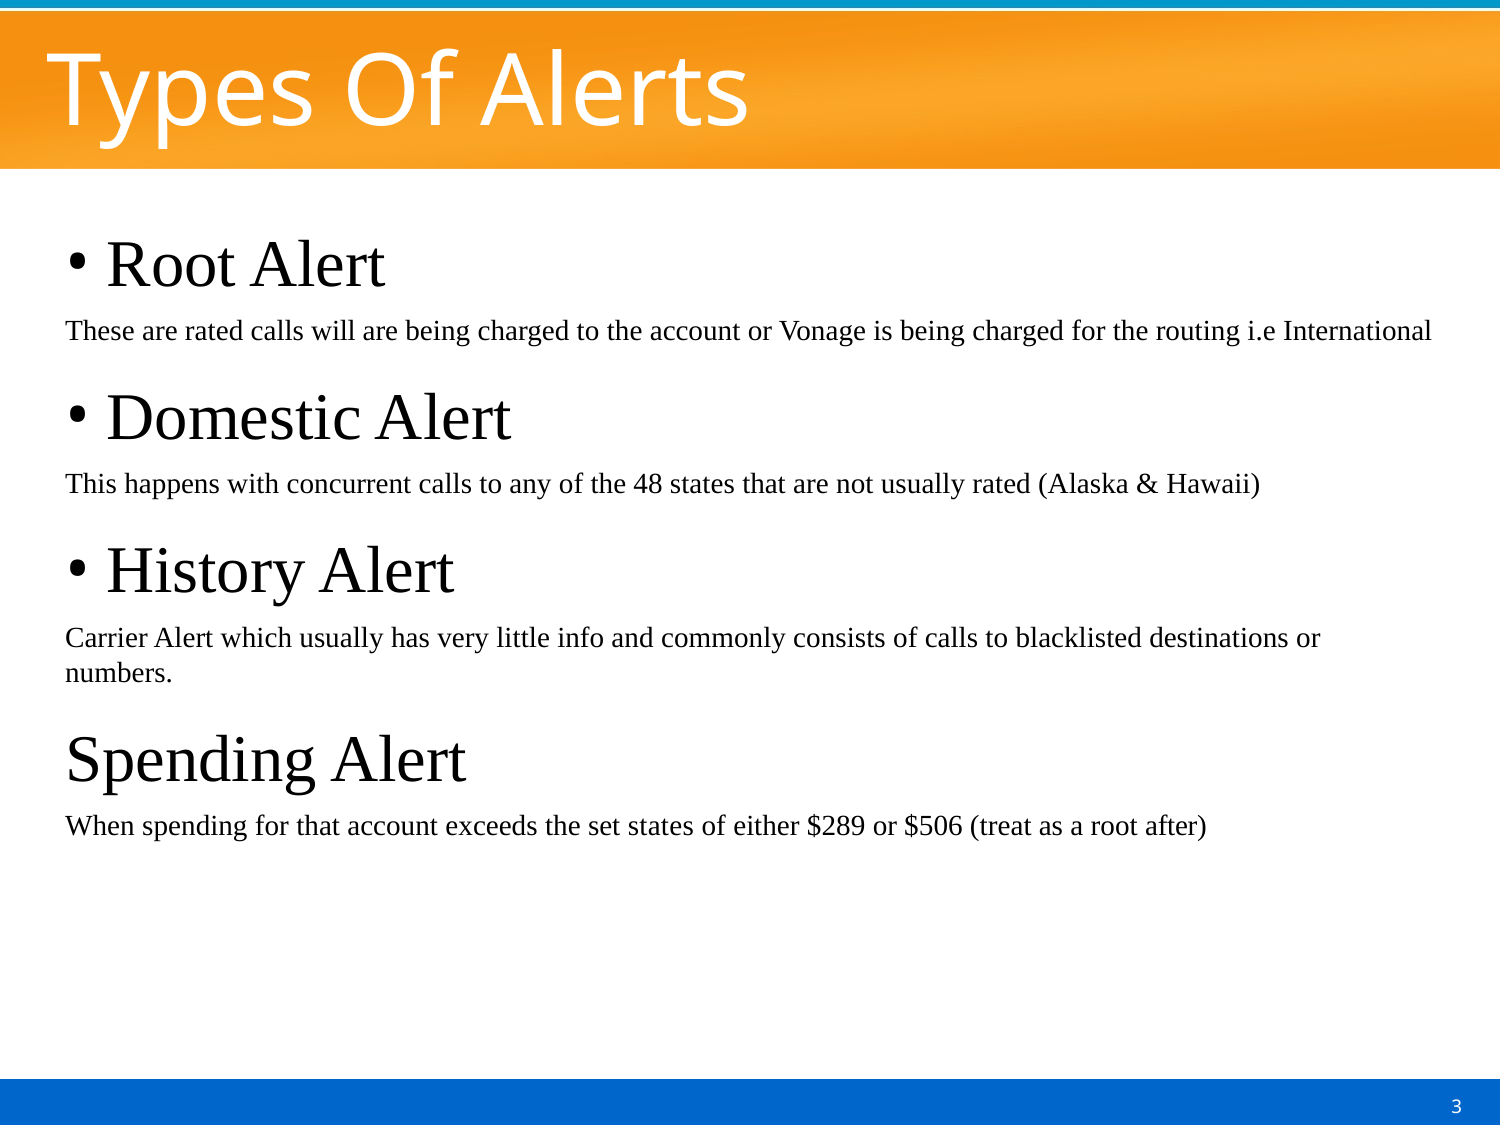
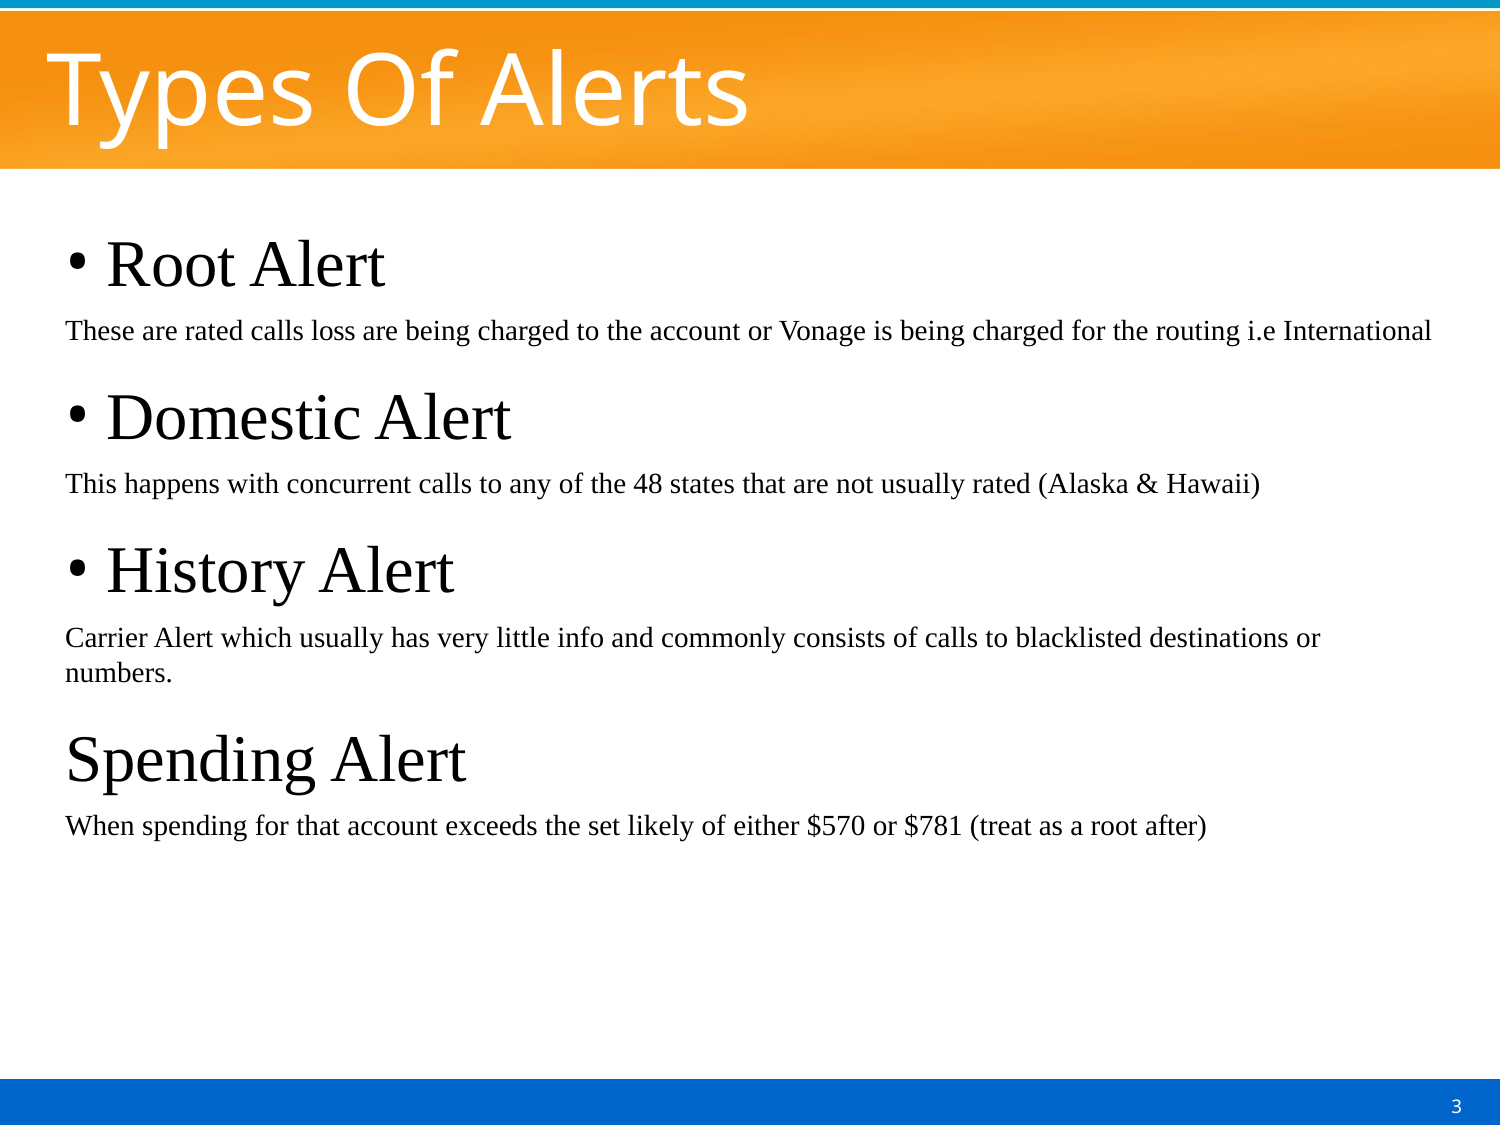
will: will -> loss
set states: states -> likely
$289: $289 -> $570
$506: $506 -> $781
